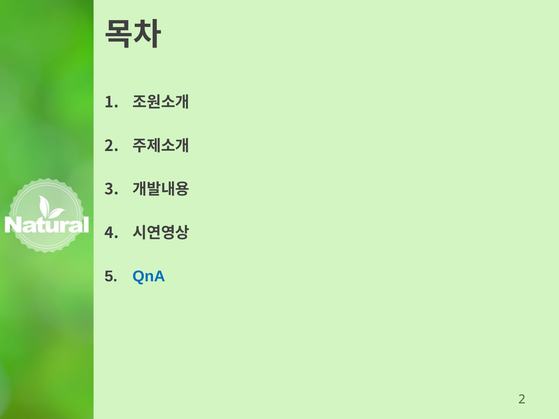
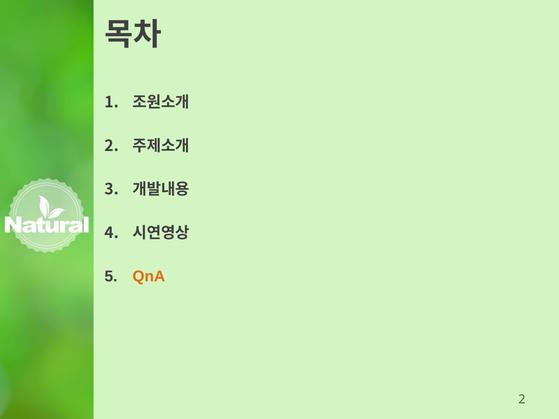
QnA colour: blue -> orange
